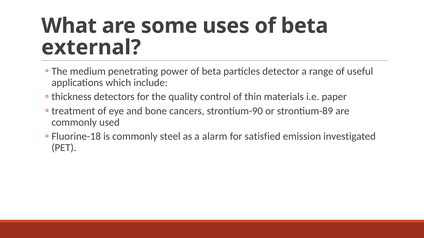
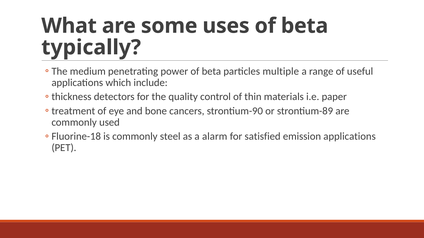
external: external -> typically
detector: detector -> multiple
emission investigated: investigated -> applications
